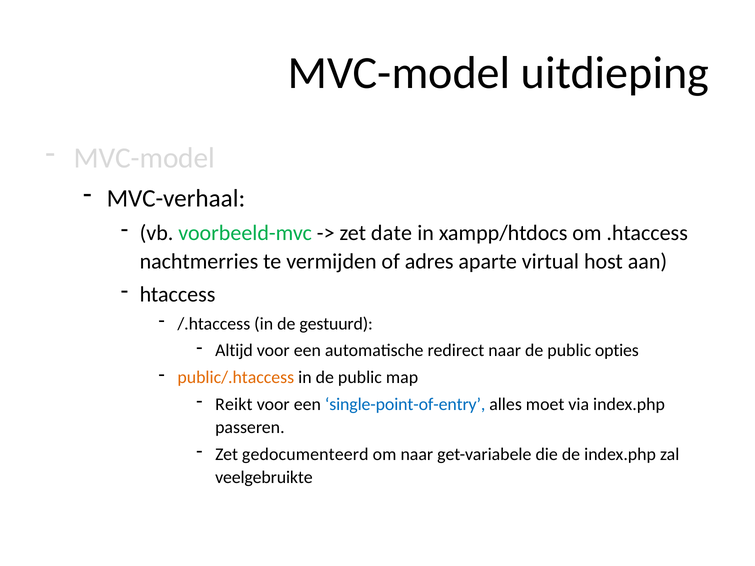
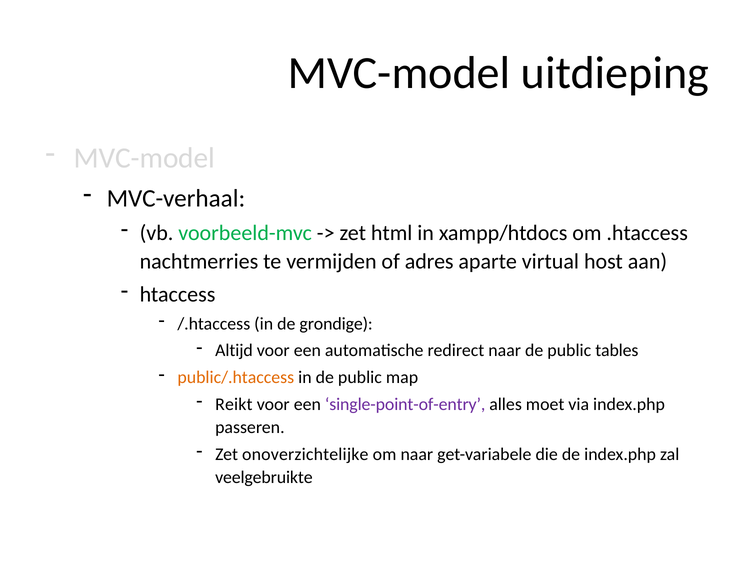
date: date -> html
gestuurd: gestuurd -> grondige
opties: opties -> tables
single-point-of-entry colour: blue -> purple
gedocumenteerd: gedocumenteerd -> onoverzichtelijke
